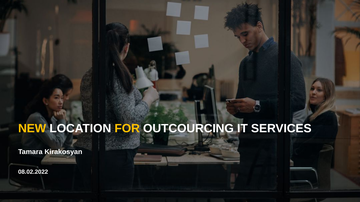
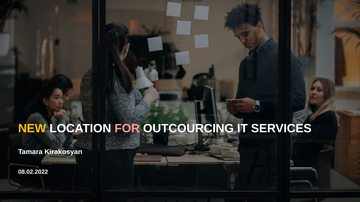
FOR colour: yellow -> pink
